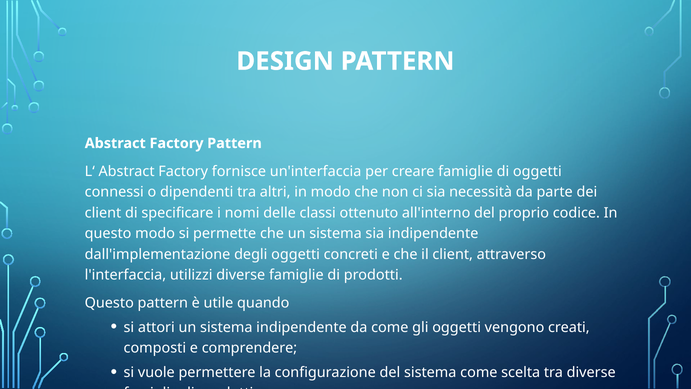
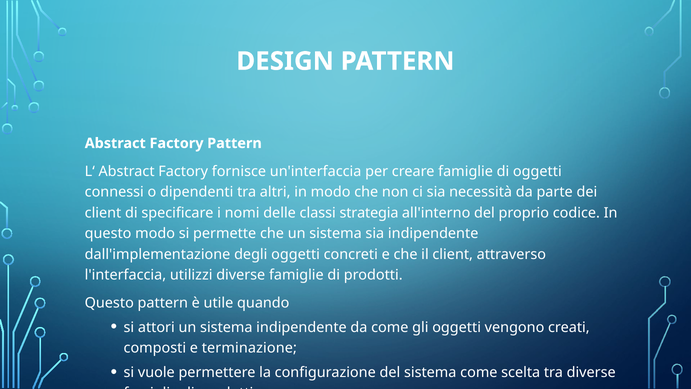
ottenuto: ottenuto -> strategia
comprendere: comprendere -> terminazione
